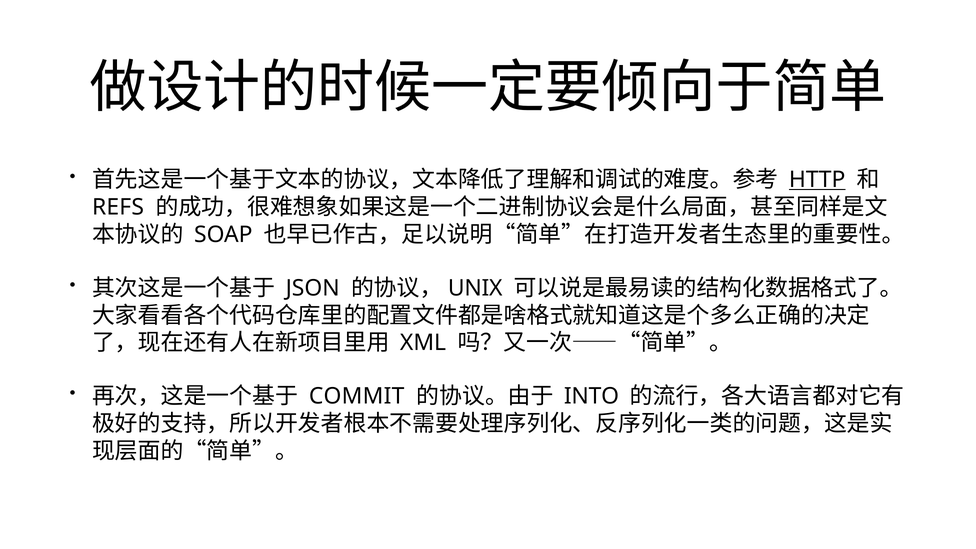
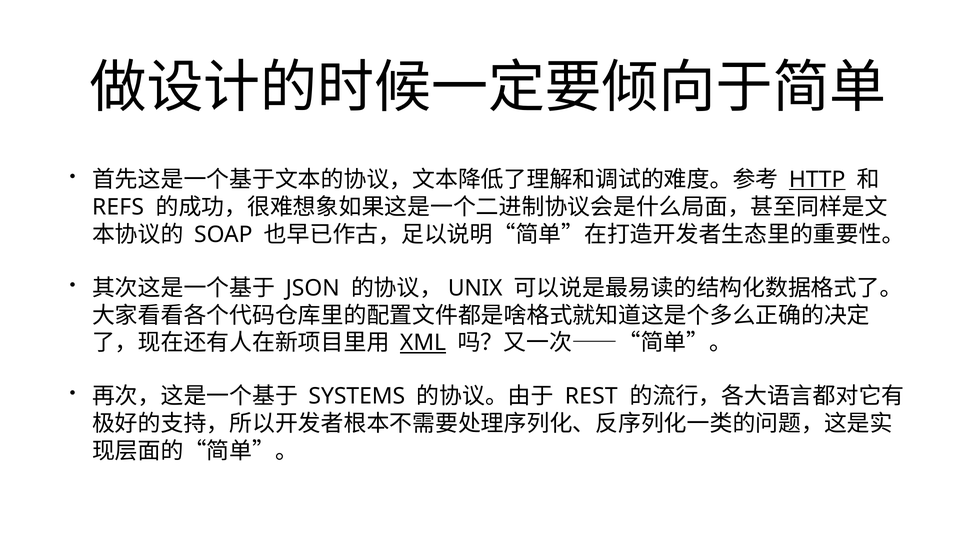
XML underline: none -> present
COMMIT: COMMIT -> SYSTEMS
INTO: INTO -> REST
